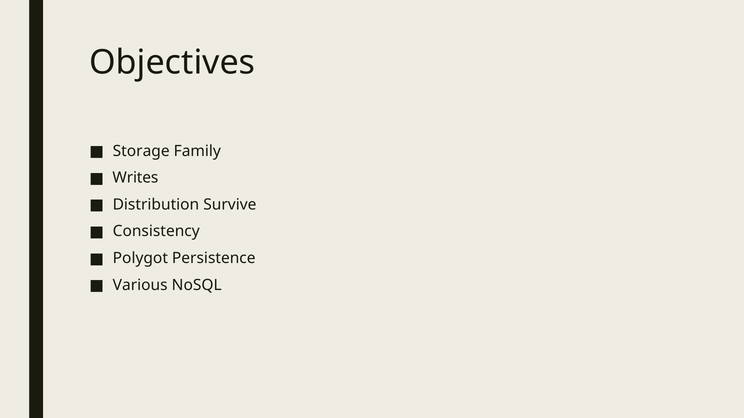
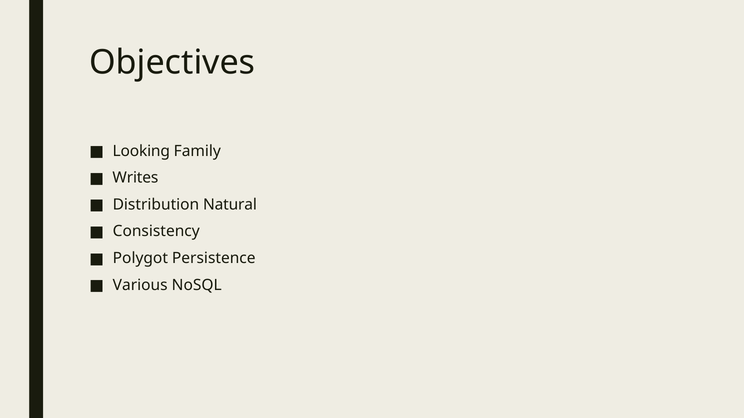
Storage: Storage -> Looking
Survive: Survive -> Natural
